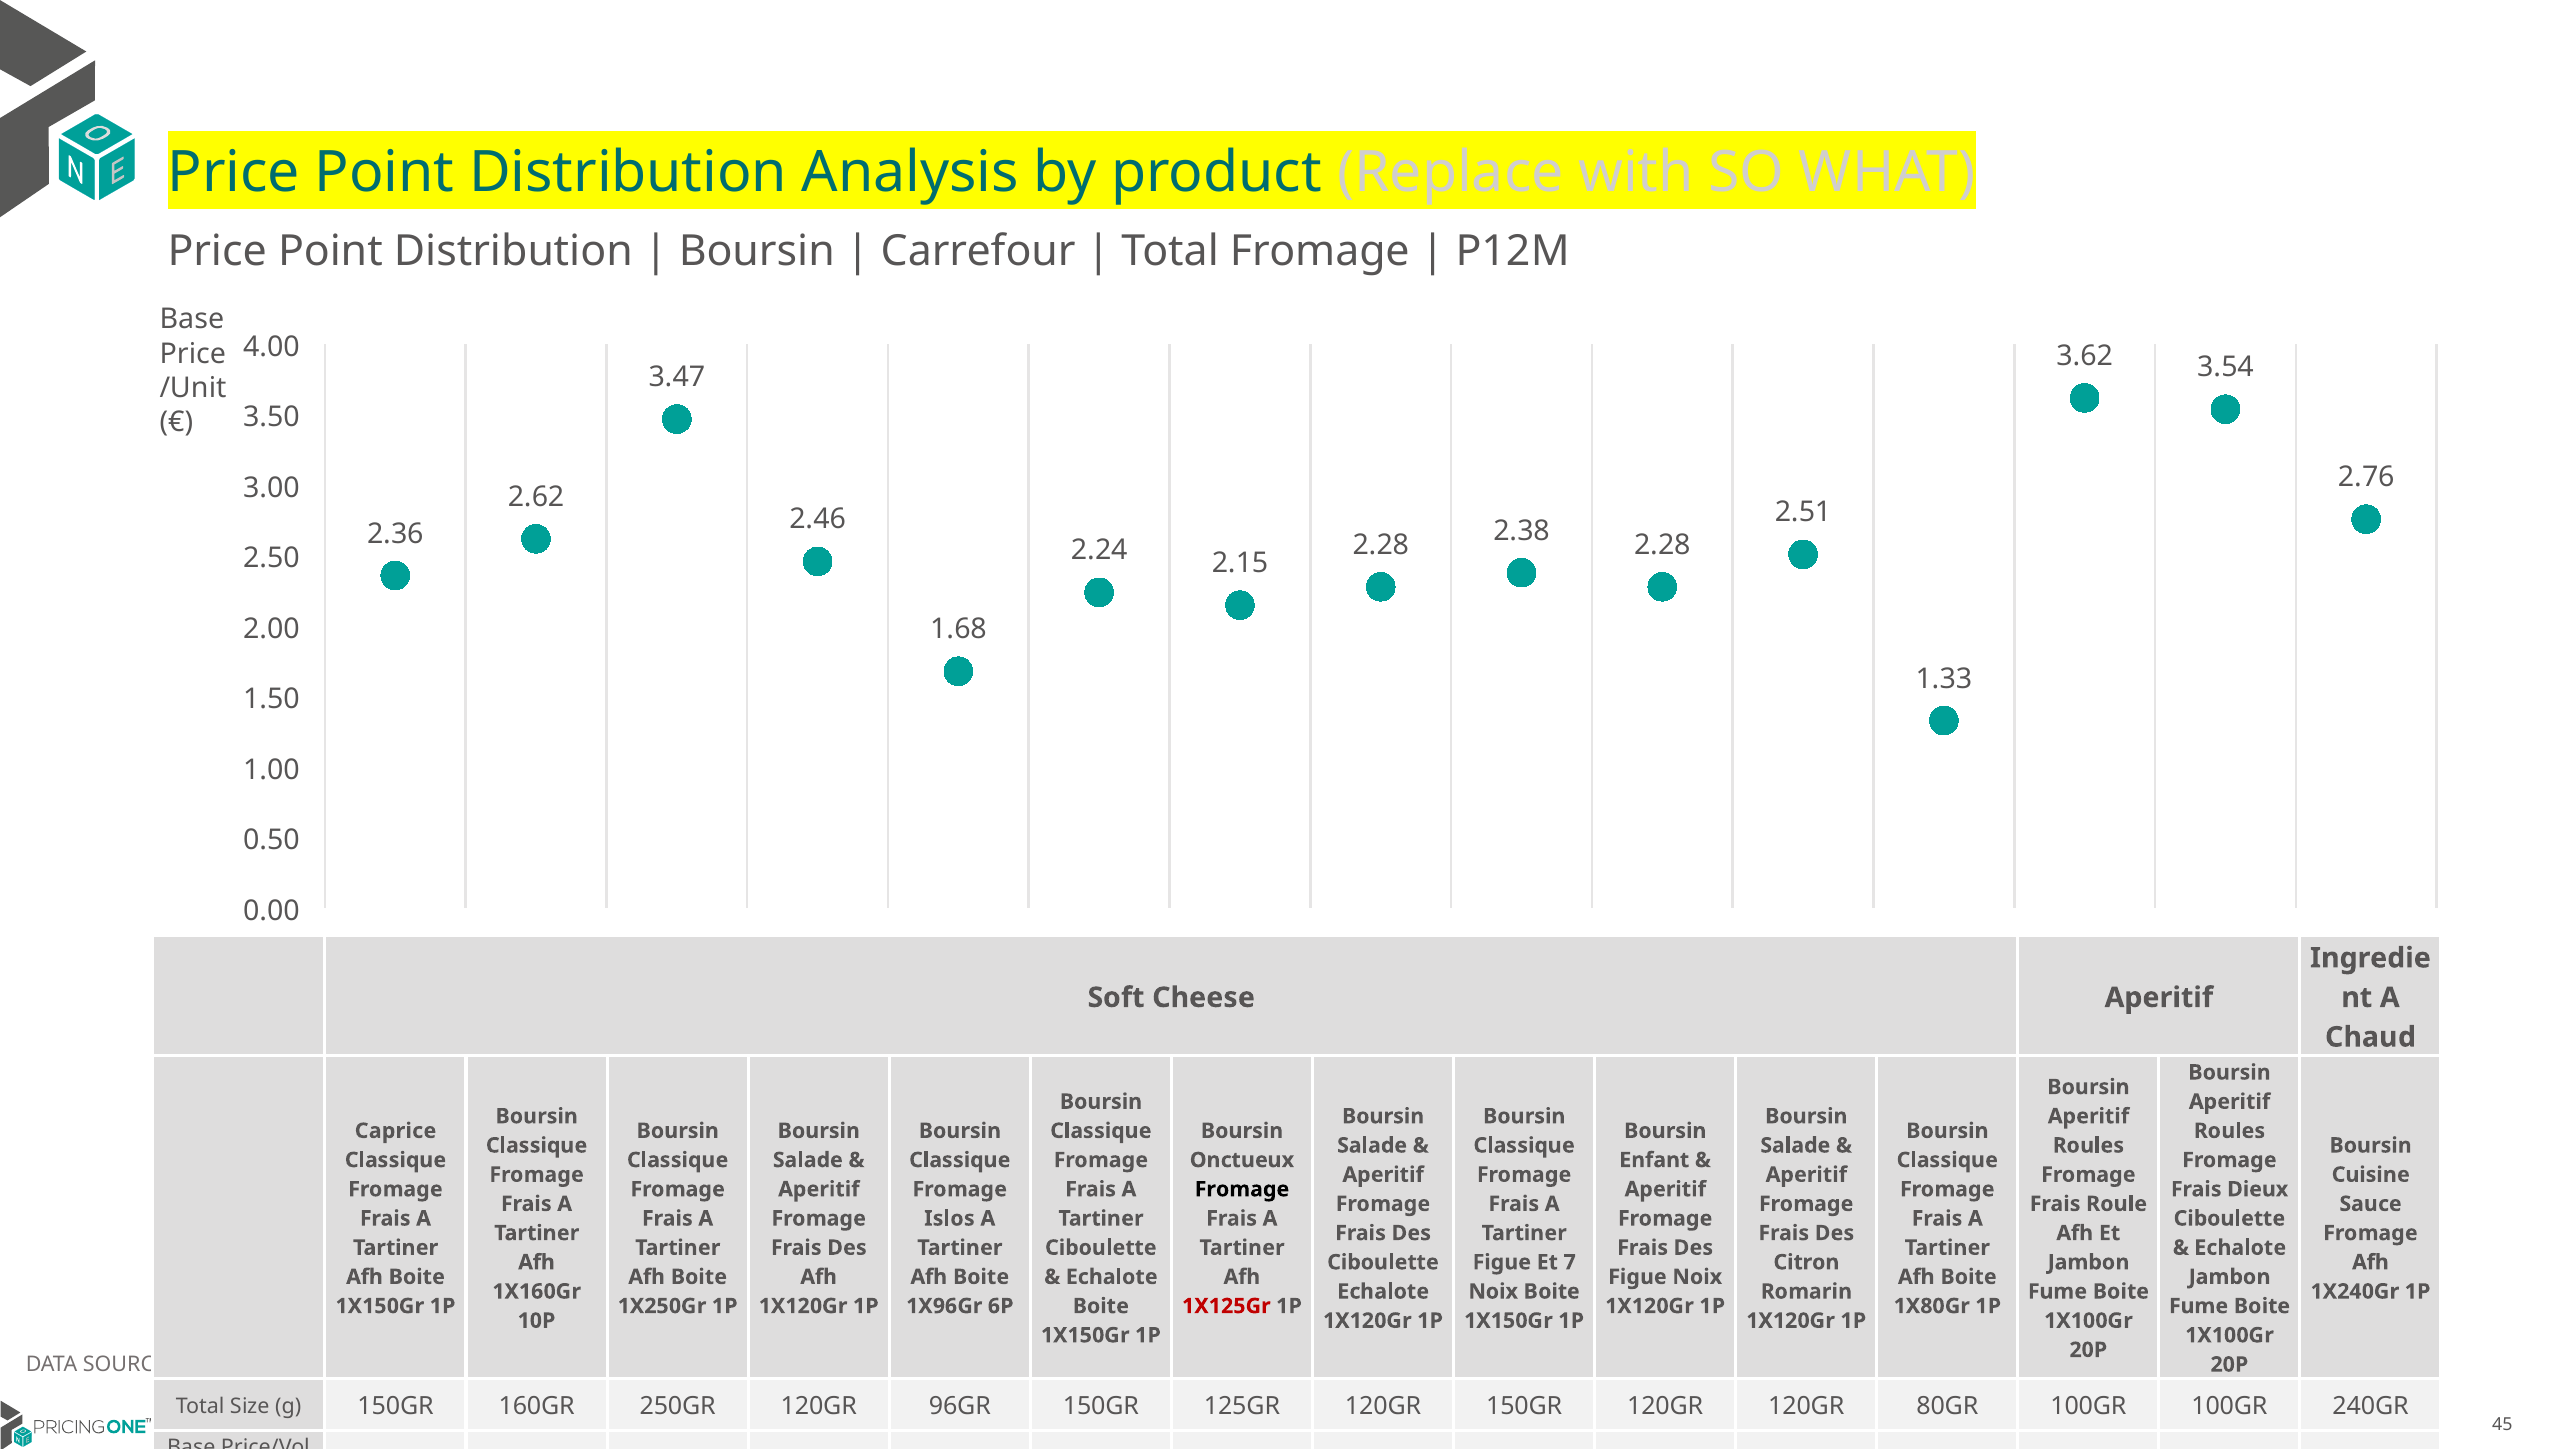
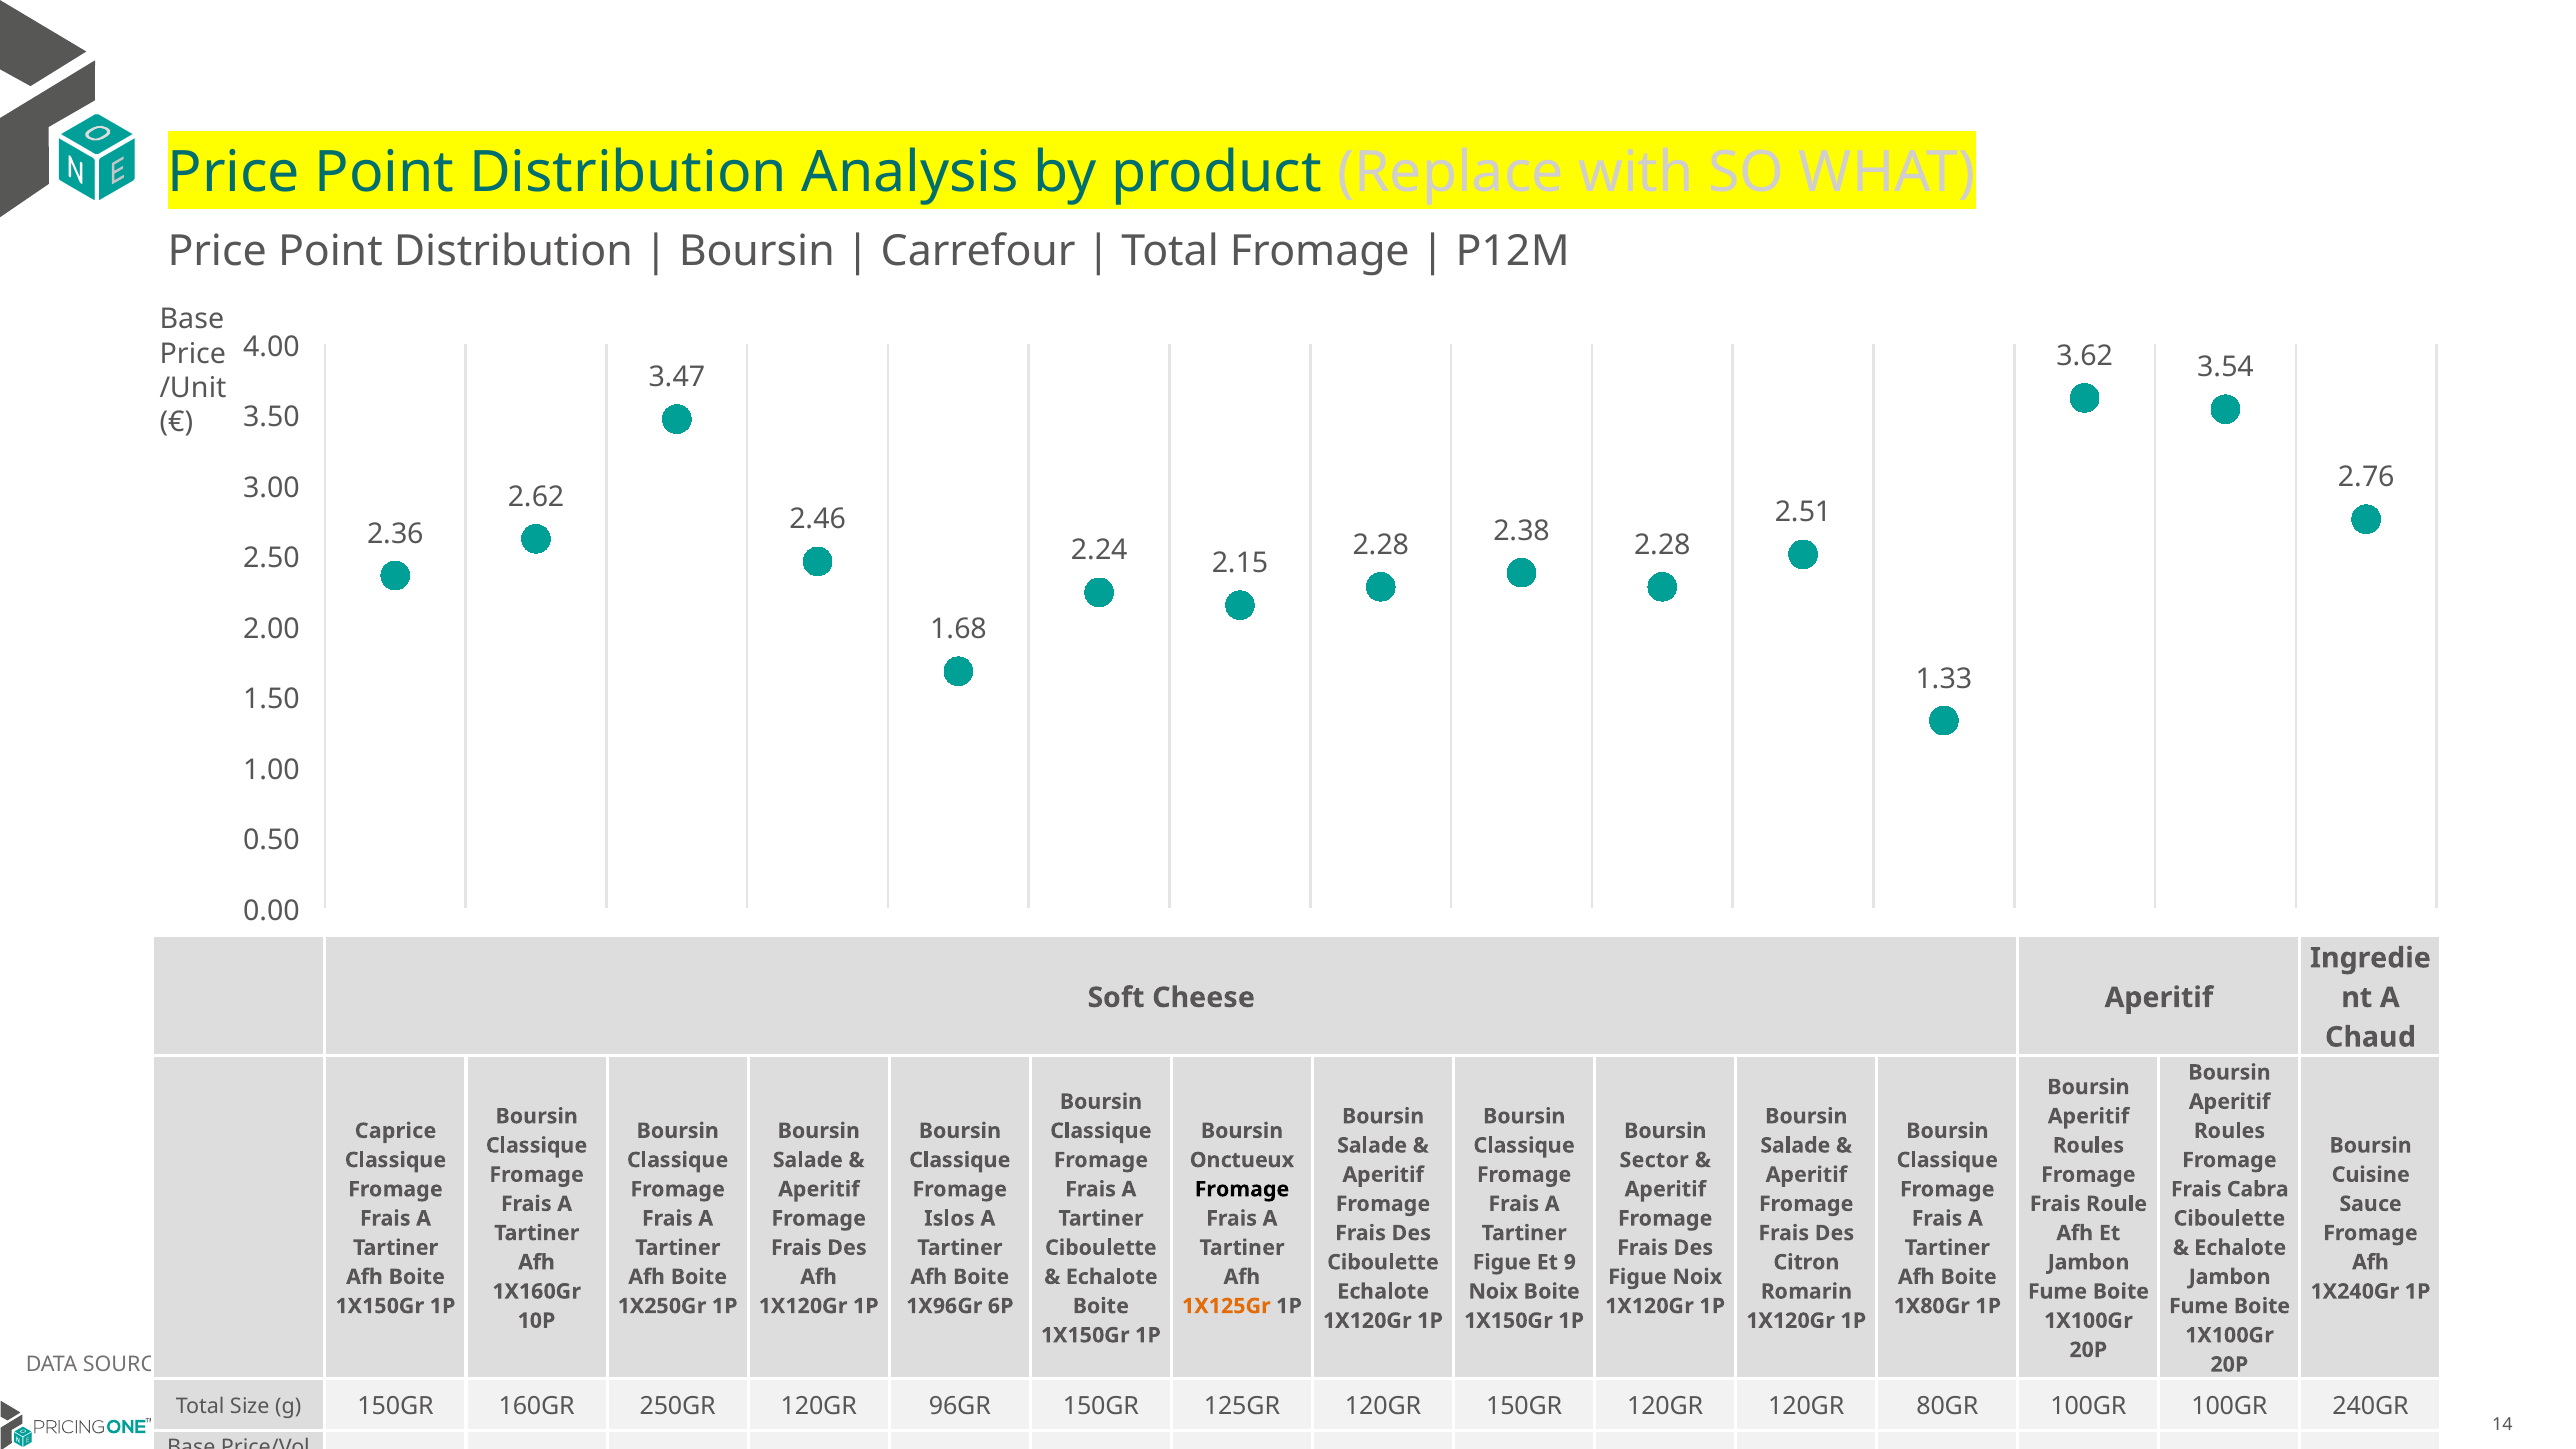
Enfant: Enfant -> Sector
Dieux: Dieux -> Cabra
7: 7 -> 9
1X125Gr colour: red -> orange
45: 45 -> 14
